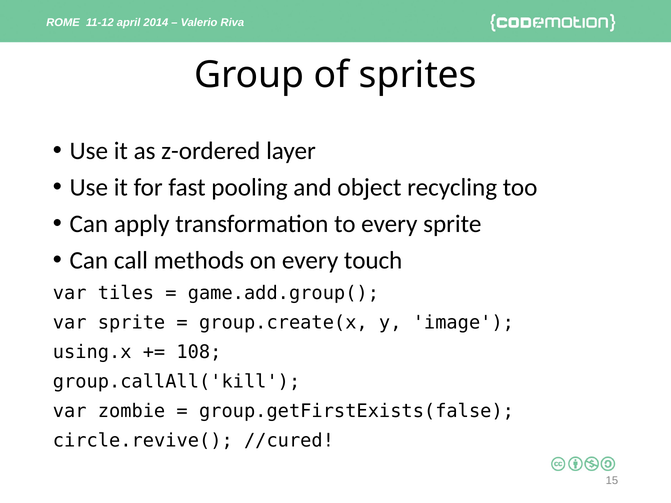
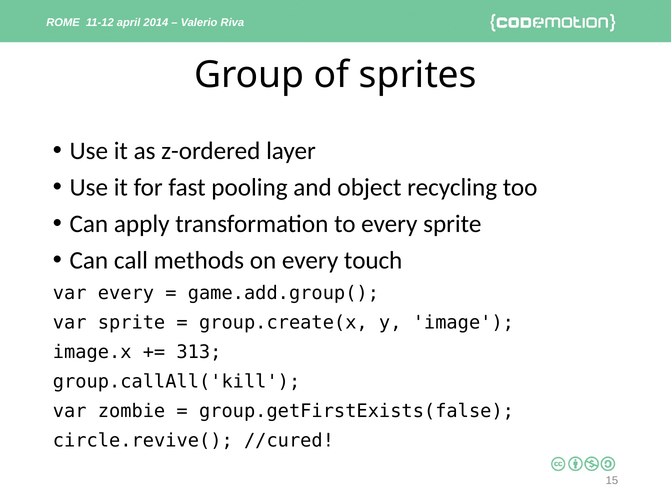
var tiles: tiles -> every
using.x: using.x -> image.x
108: 108 -> 313
